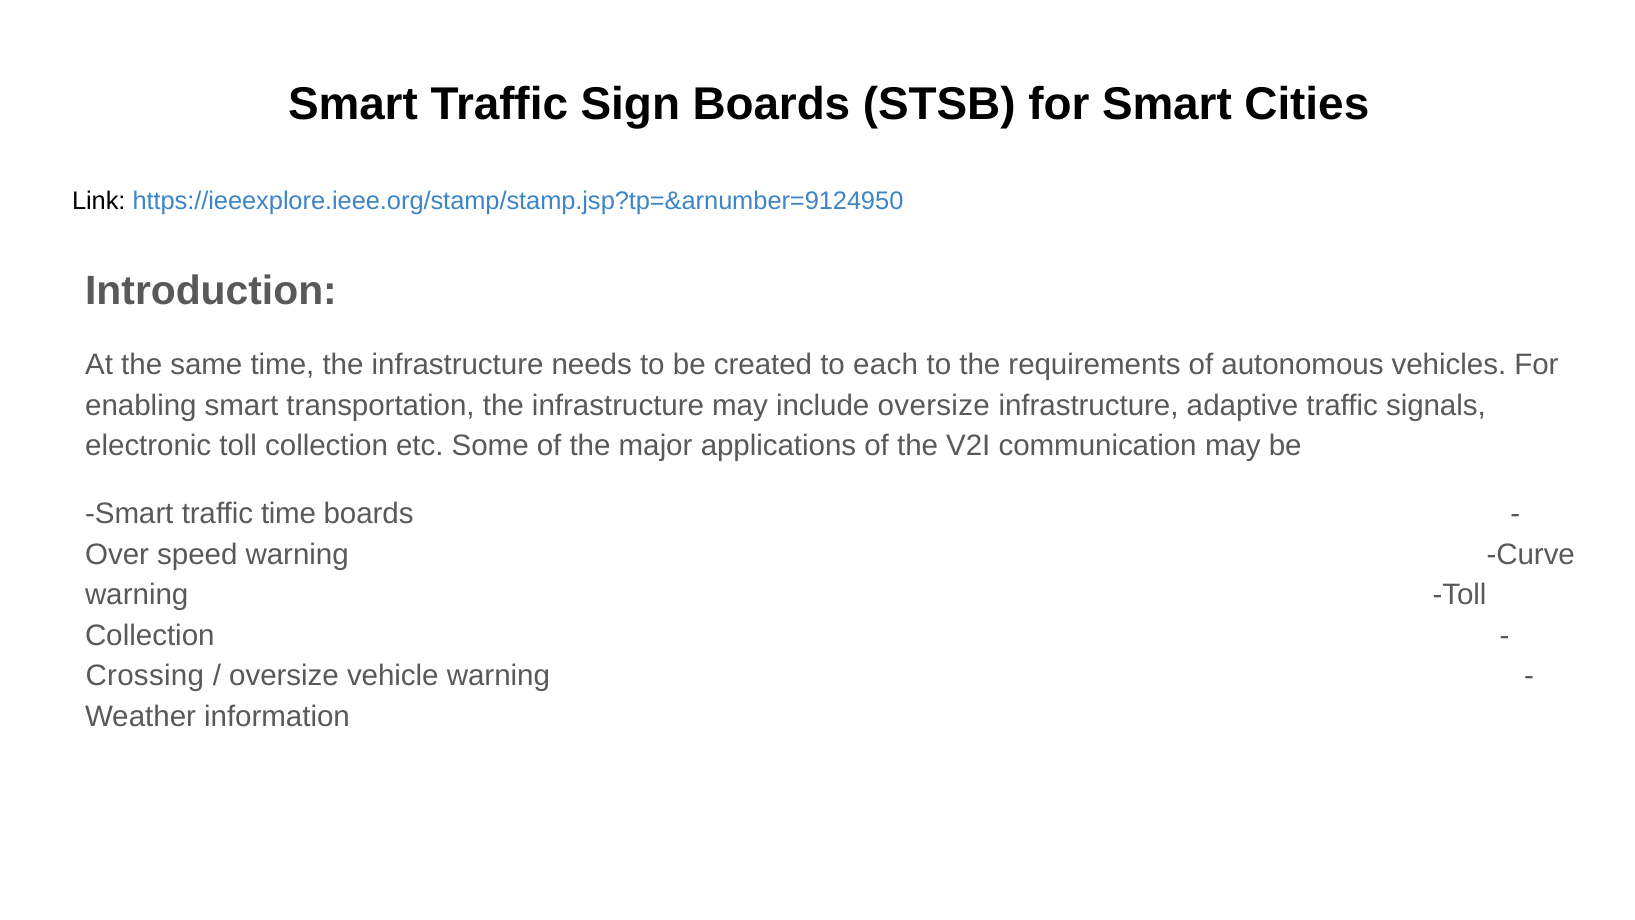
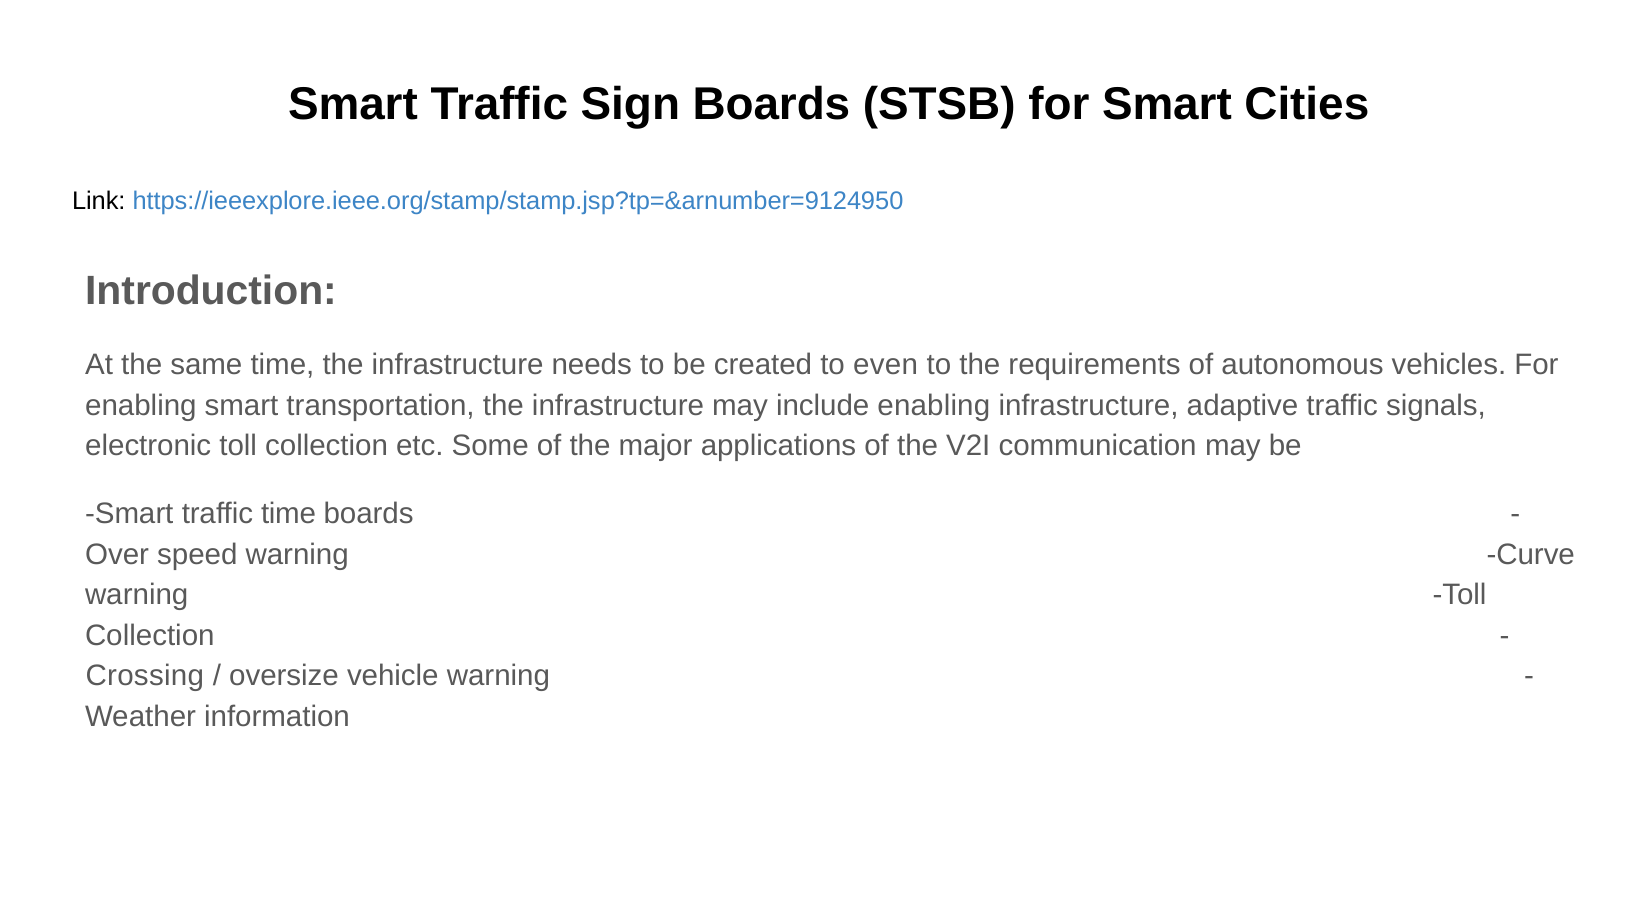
each: each -> even
include oversize: oversize -> enabling
